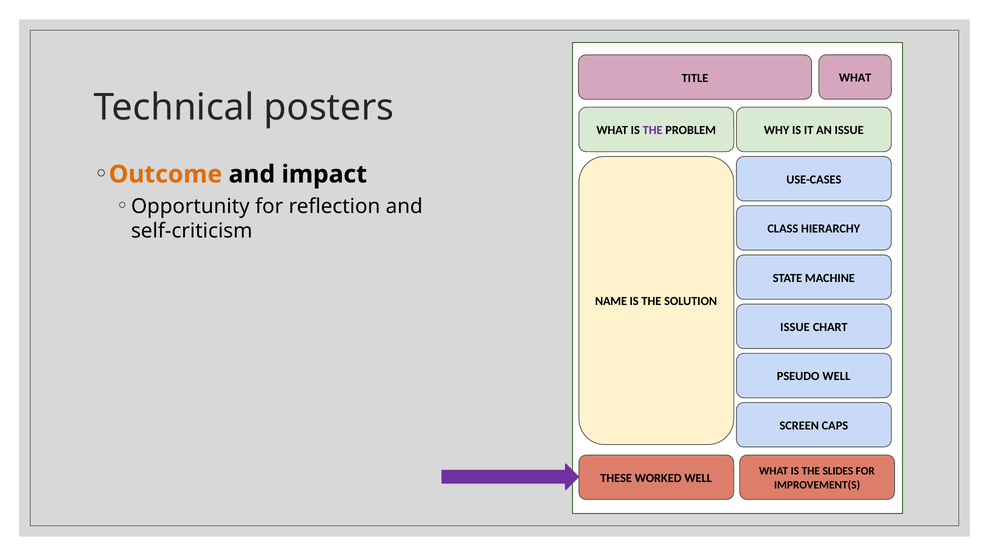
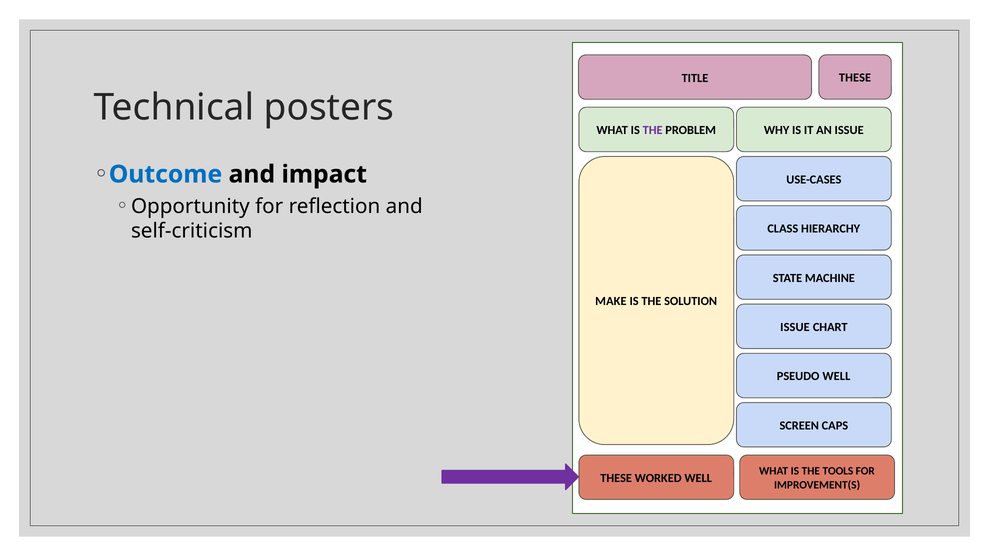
WHAT at (855, 78): WHAT -> THESE
Outcome colour: orange -> blue
NAME: NAME -> MAKE
SLIDES: SLIDES -> TOOLS
